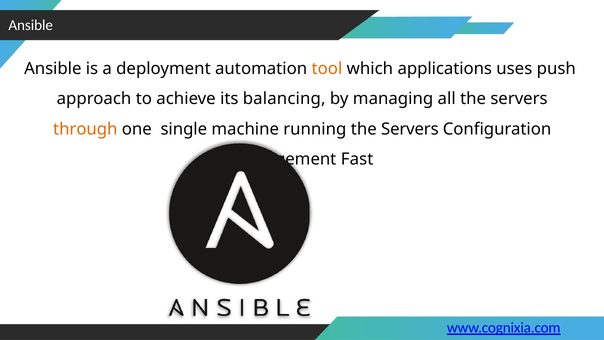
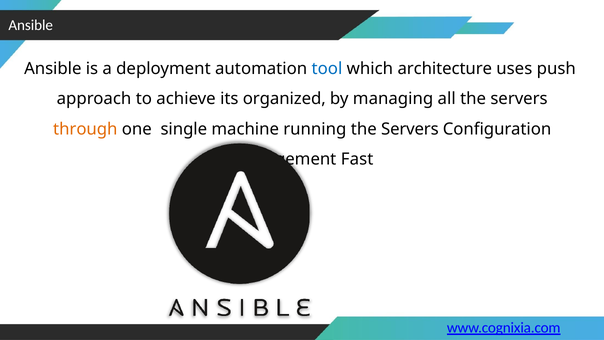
tool colour: orange -> blue
applications: applications -> architecture
balancing: balancing -> organized
